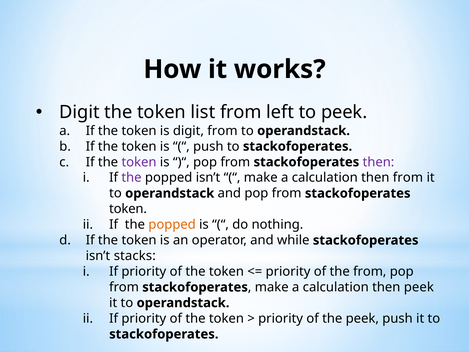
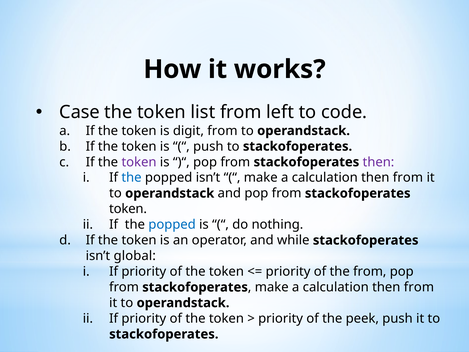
Digit at (79, 112): Digit -> Case
to peek: peek -> code
the at (131, 178) colour: purple -> blue
popped at (172, 224) colour: orange -> blue
stacks: stacks -> global
peek at (419, 287): peek -> from
